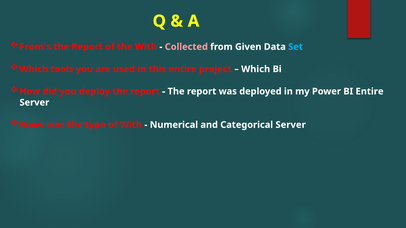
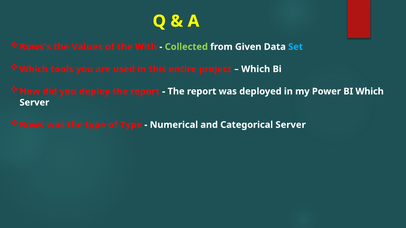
From's: From's -> Rows's
Report at (87, 47): Report -> Values
Collected colour: pink -> light green
BI Entire: Entire -> Which
of With: With -> Type
